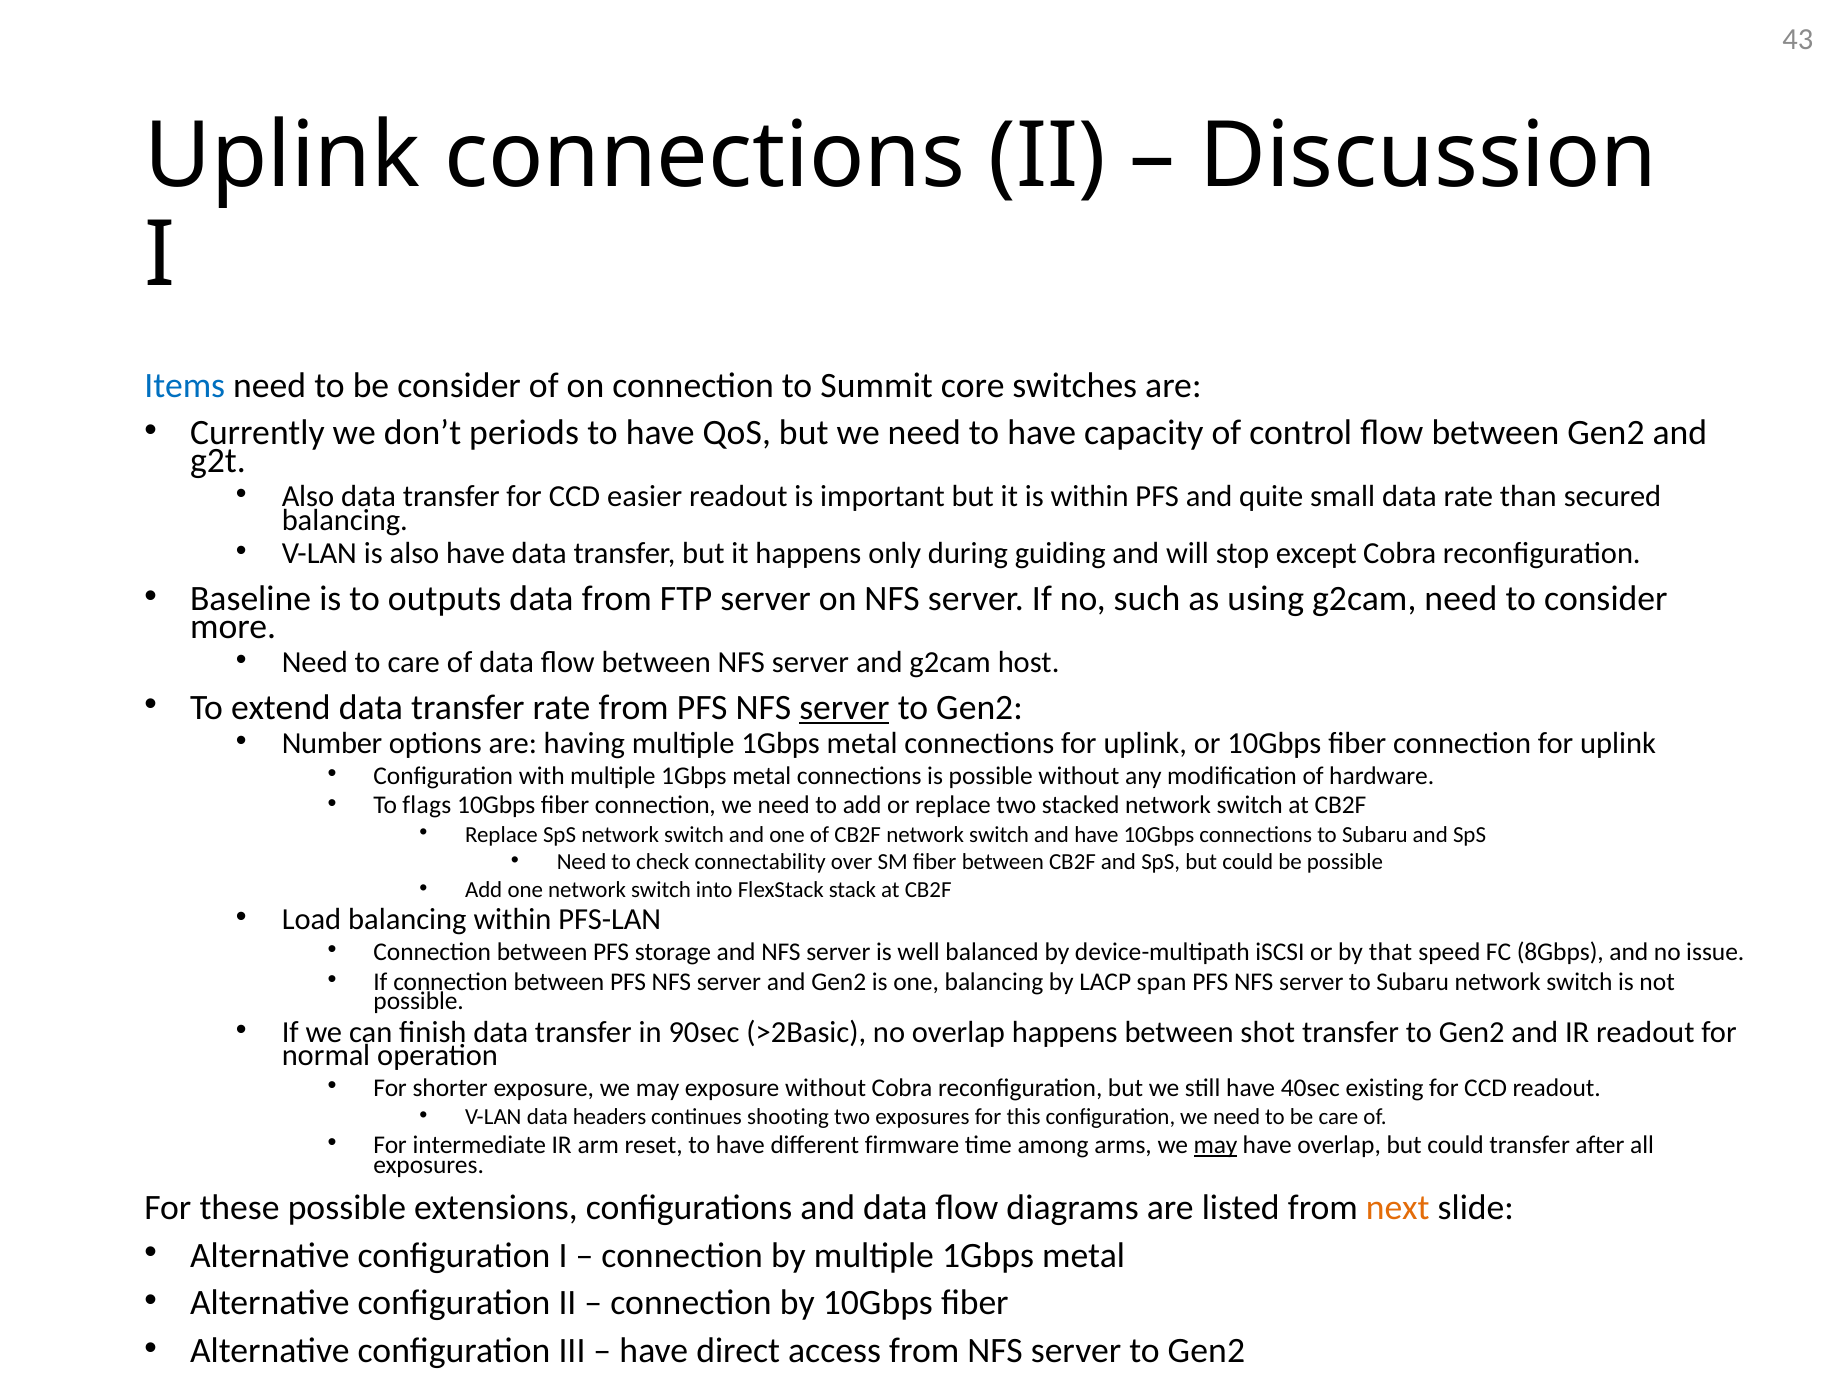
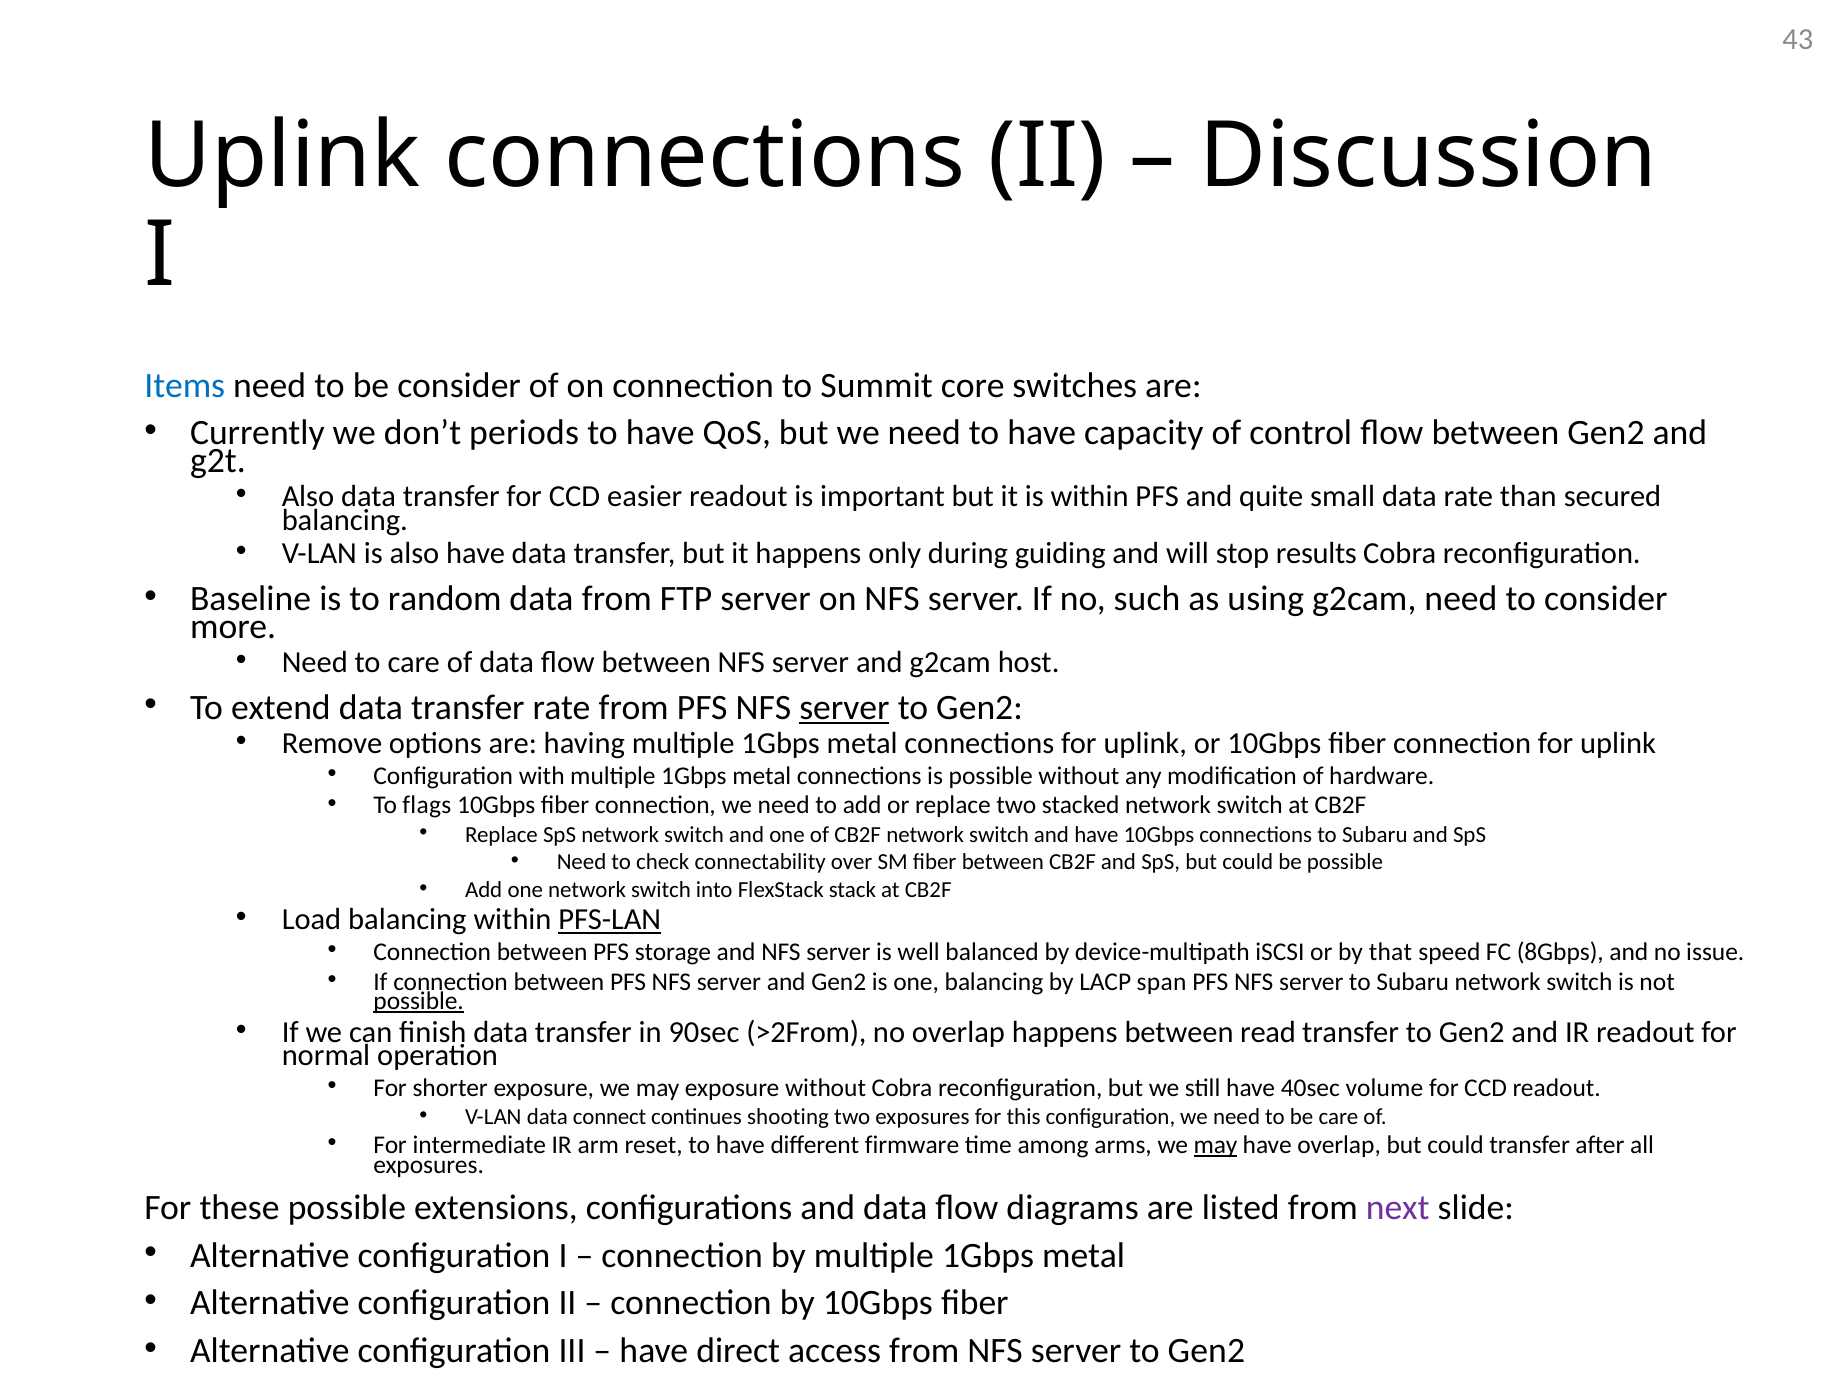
except: except -> results
outputs: outputs -> random
Number: Number -> Remove
PFS-LAN underline: none -> present
possible at (419, 1001) underline: none -> present
>2Basic: >2Basic -> >2From
shot: shot -> read
existing: existing -> volume
headers: headers -> connect
next colour: orange -> purple
